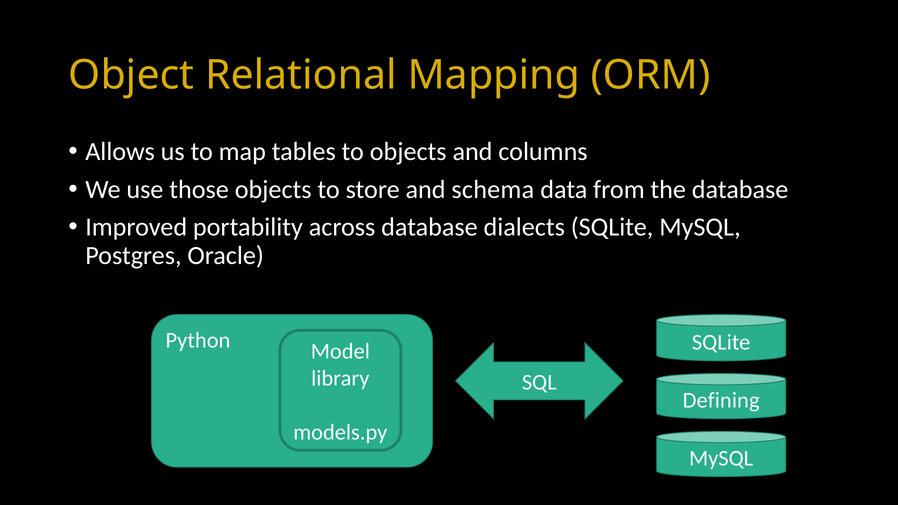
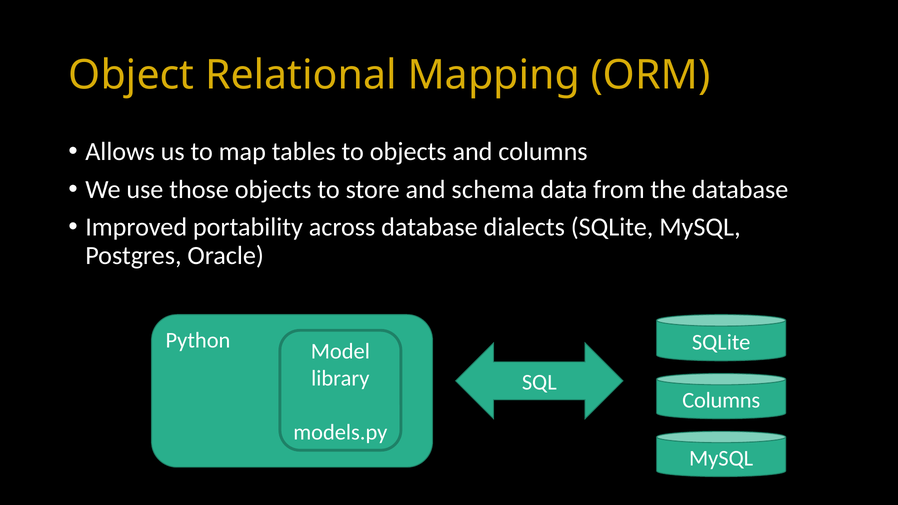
Defining at (721, 401): Defining -> Columns
